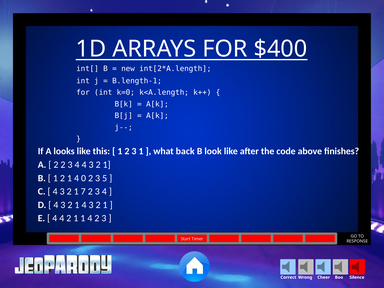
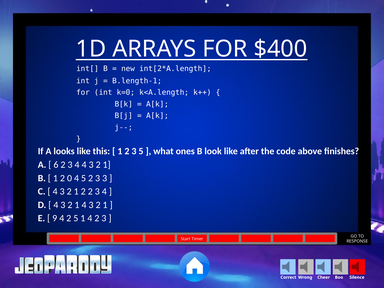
3 1: 1 -> 5
back: back -> ones
2 at (56, 165): 2 -> 6
1 2 1: 1 -> 0
4 0: 0 -> 5
3 5: 5 -> 3
2 1 7: 7 -> 2
4 at (55, 218): 4 -> 9
4 2 1: 1 -> 5
